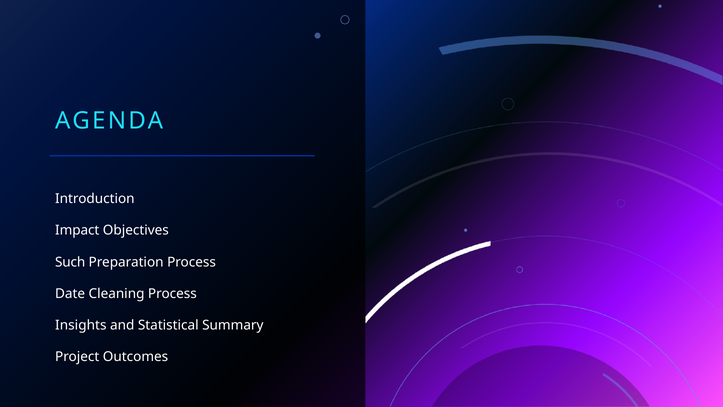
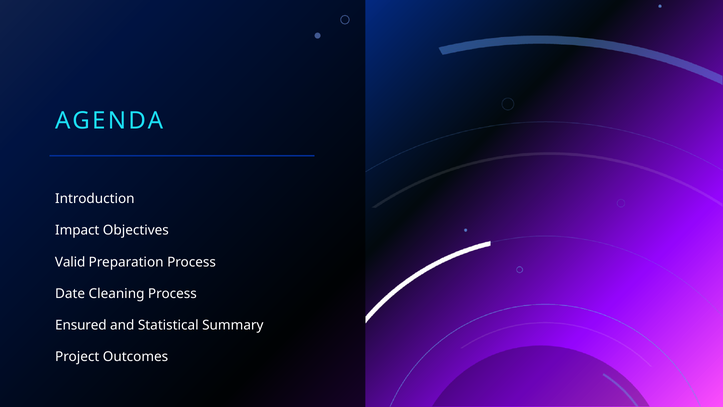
Such: Such -> Valid
Insights: Insights -> Ensured
